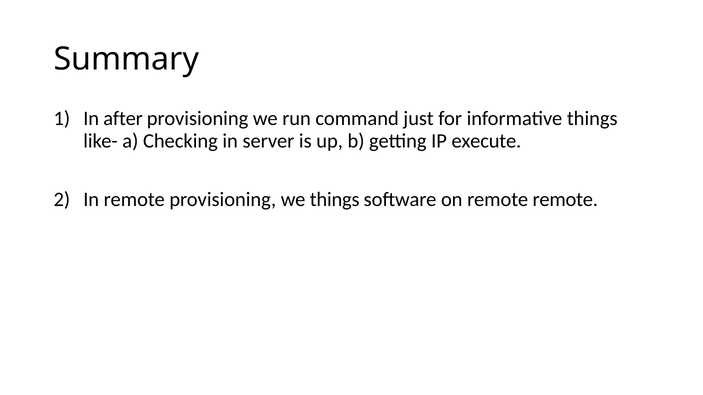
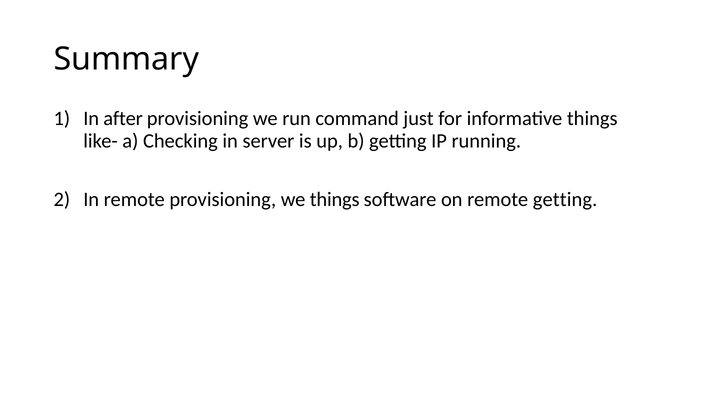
execute: execute -> running
remote remote: remote -> getting
